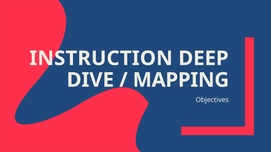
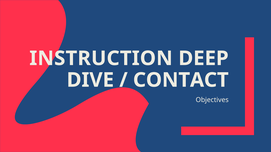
MAPPING: MAPPING -> CONTACT
